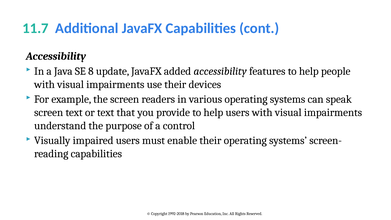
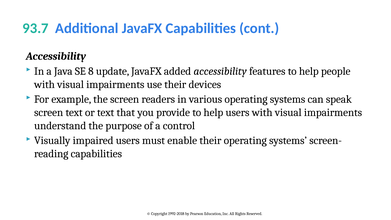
11.7: 11.7 -> 93.7
